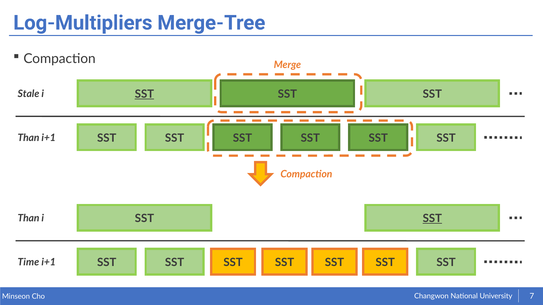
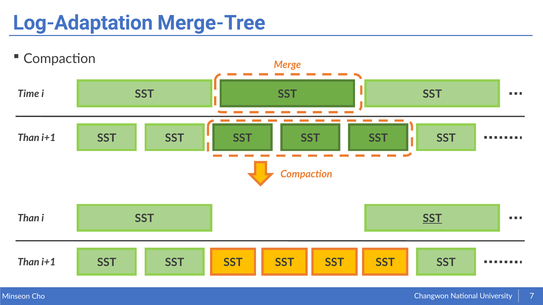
Log-Multipliers: Log-Multipliers -> Log-Adaptation
SST at (144, 94) underline: present -> none
Stale: Stale -> Time
Time at (28, 263): Time -> Than
